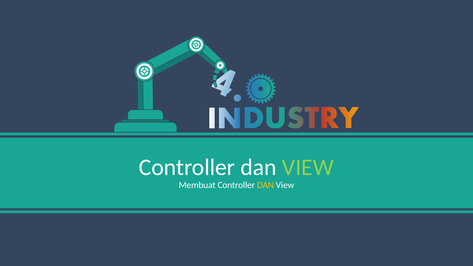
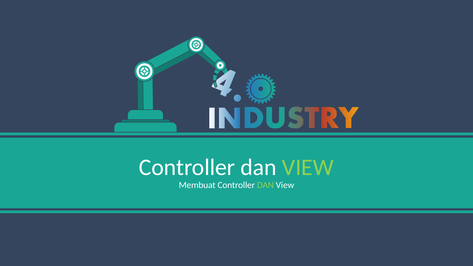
DAN at (265, 185) colour: yellow -> light green
